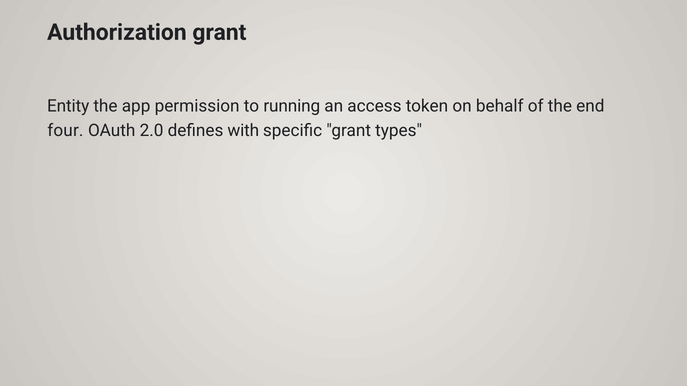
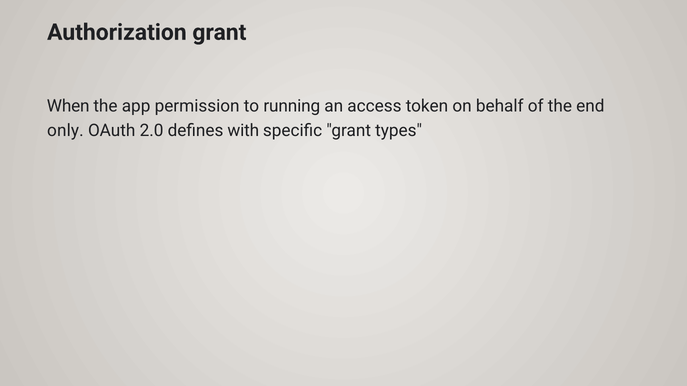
Entity: Entity -> When
four: four -> only
